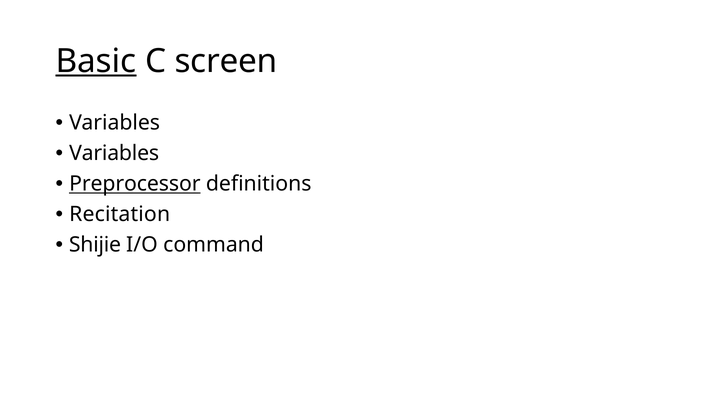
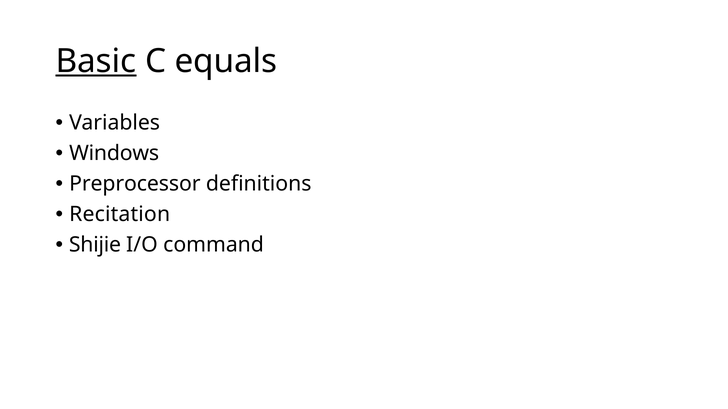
screen: screen -> equals
Variables at (114, 154): Variables -> Windows
Preprocessor underline: present -> none
